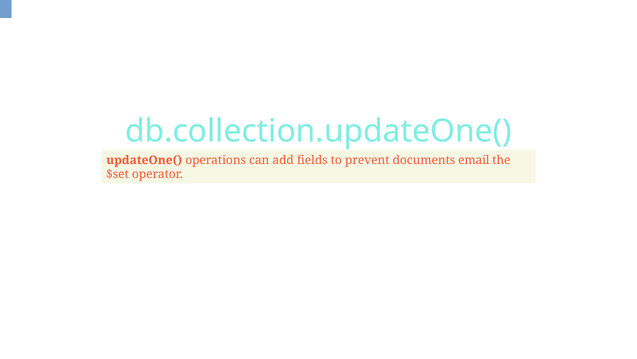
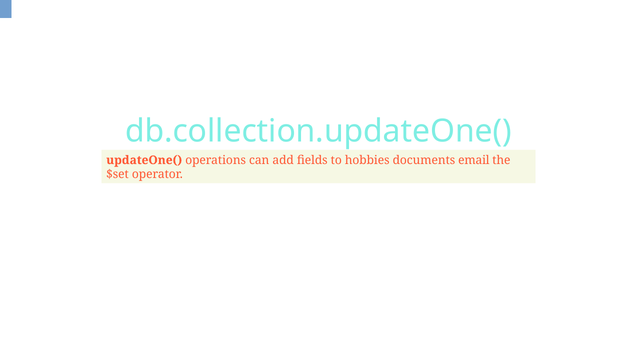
prevent: prevent -> hobbies
